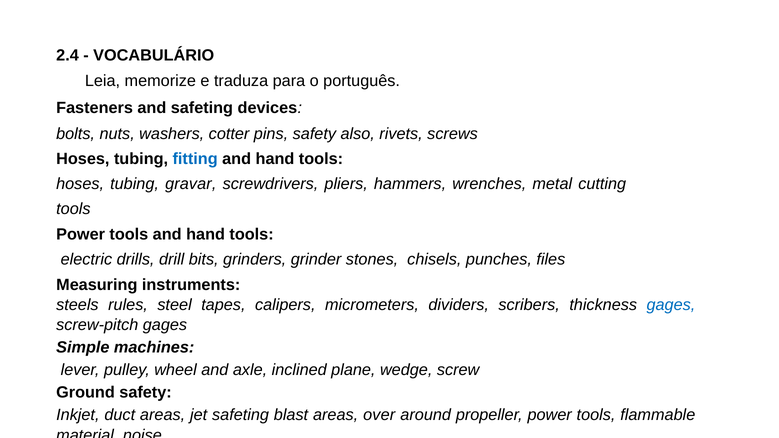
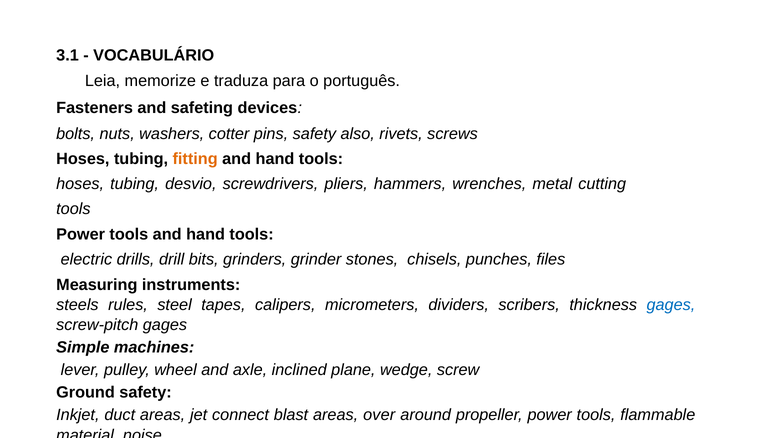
2.4: 2.4 -> 3.1
fitting colour: blue -> orange
gravar: gravar -> desvio
jet safeting: safeting -> connect
